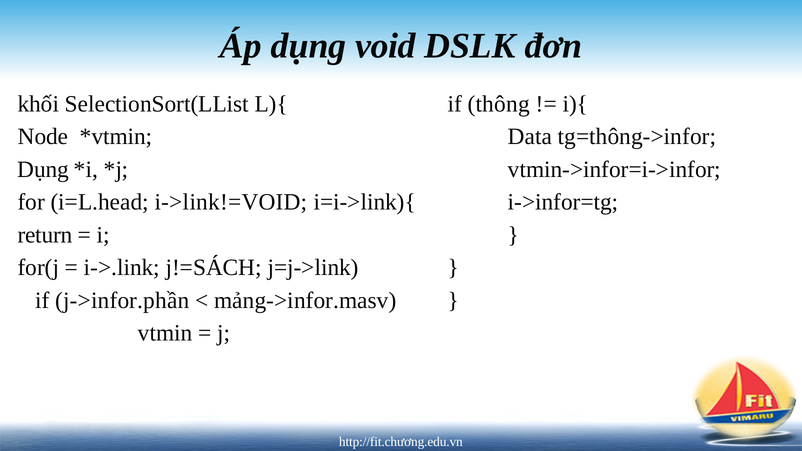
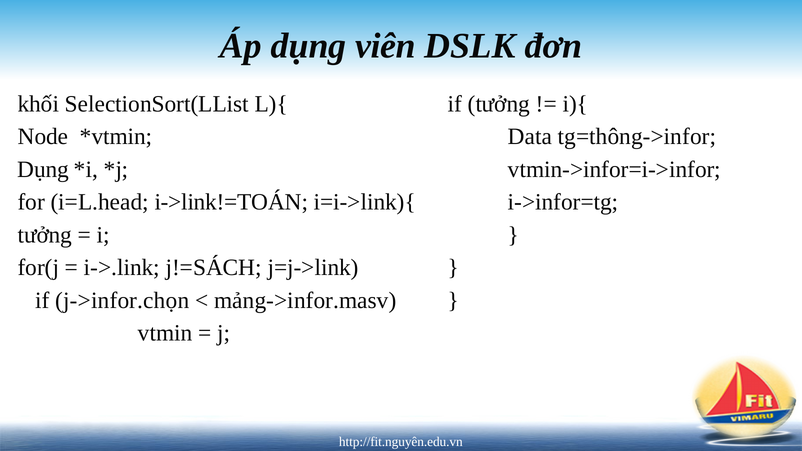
void: void -> viên
if thông: thông -> tưởng
i->link!=VOID: i->link!=VOID -> i->link!=TOÁN
return at (45, 235): return -> tưởng
j->infor.phần: j->infor.phần -> j->infor.chọn
http://fit.chương.edu.vn: http://fit.chương.edu.vn -> http://fit.nguyên.edu.vn
